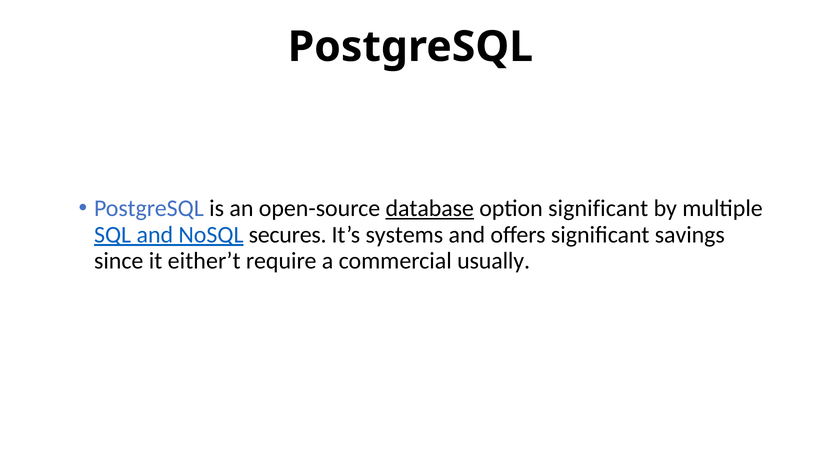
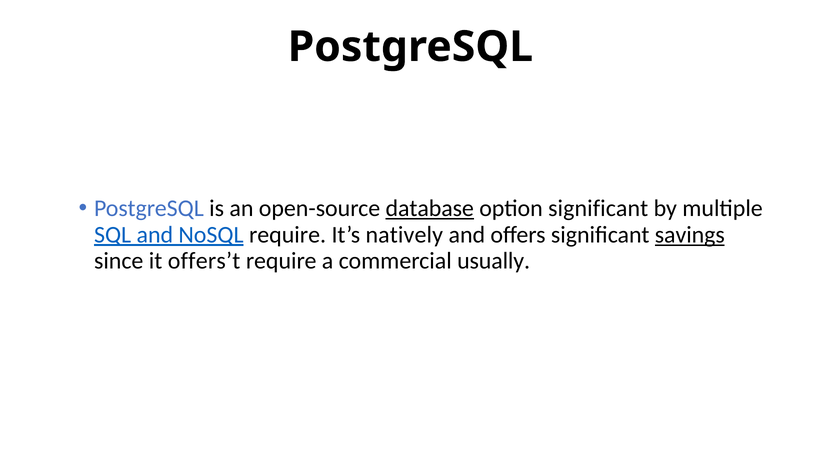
NoSQL secures: secures -> require
systems: systems -> natively
savings underline: none -> present
either’t: either’t -> offers’t
